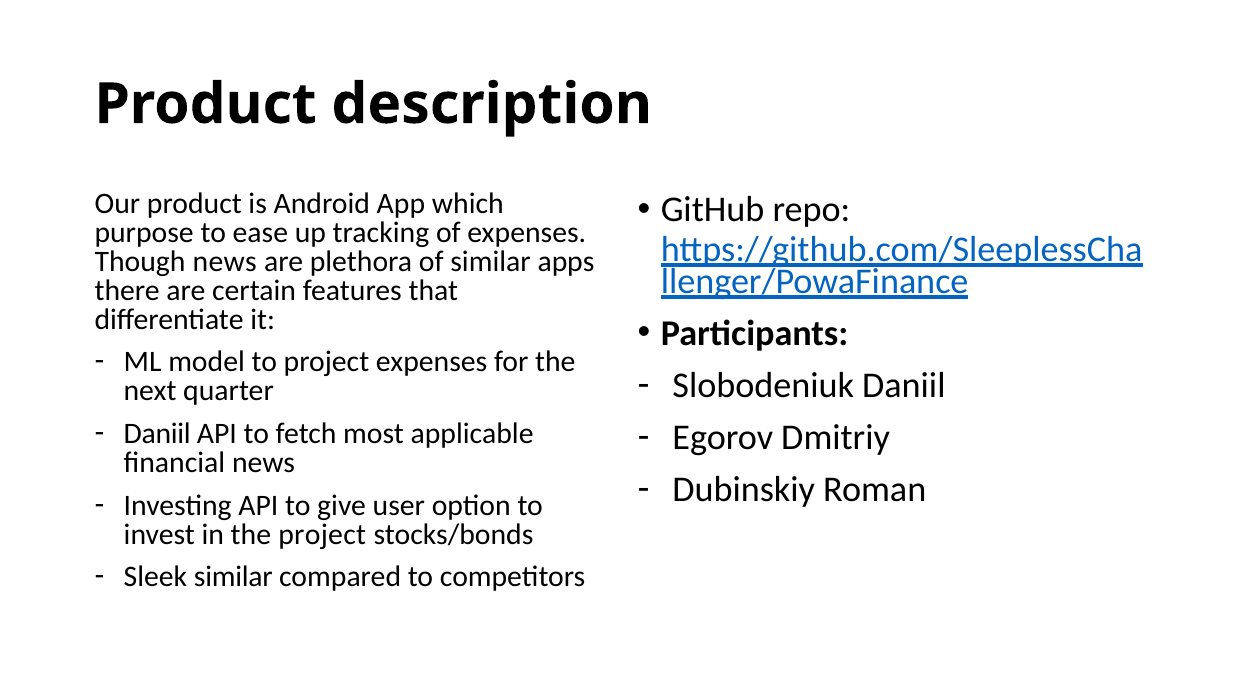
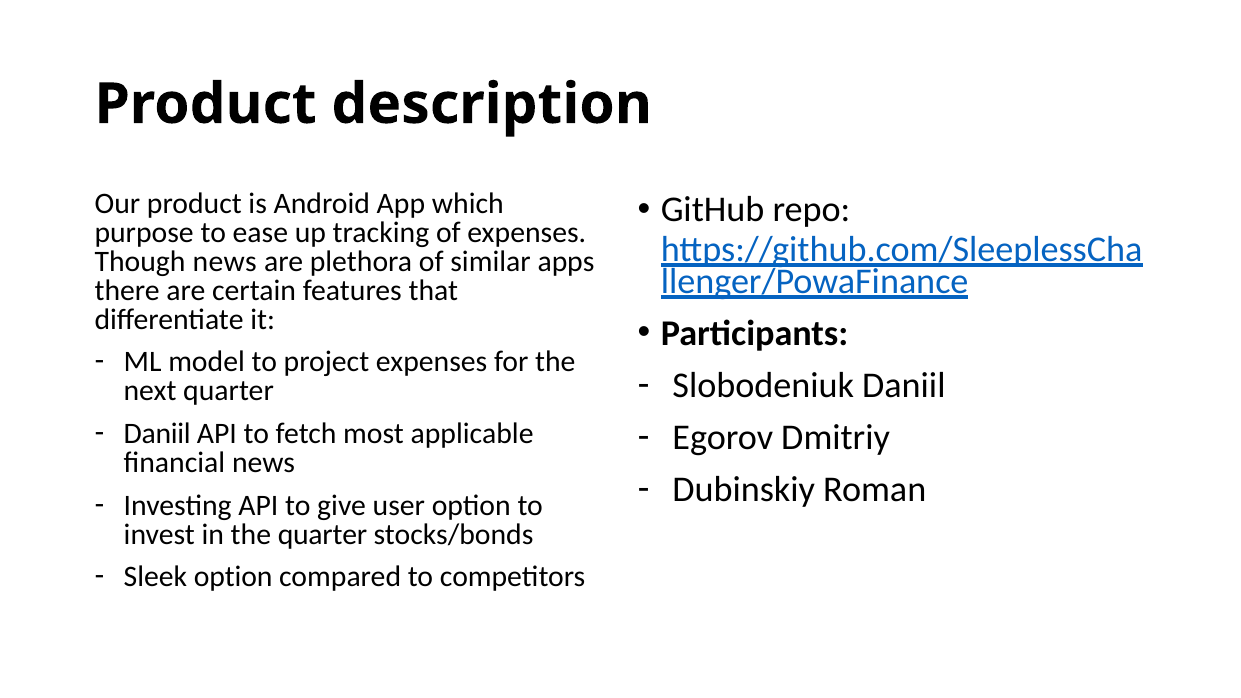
the project: project -> quarter
Sleek similar: similar -> option
